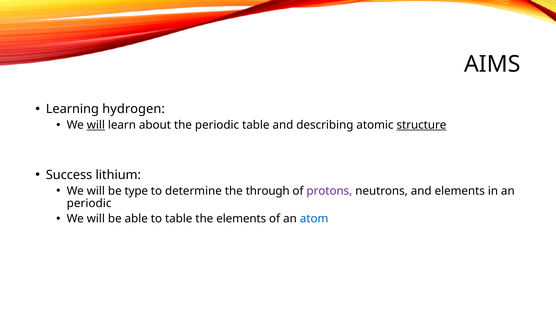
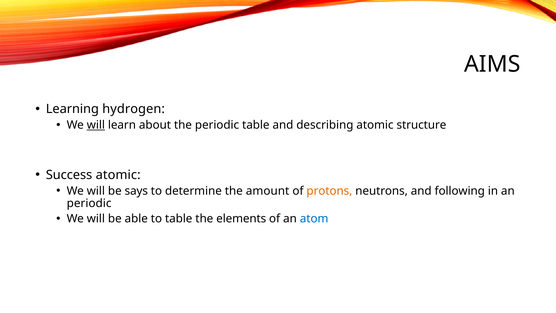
structure underline: present -> none
Success lithium: lithium -> atomic
type: type -> says
through: through -> amount
protons colour: purple -> orange
and elements: elements -> following
